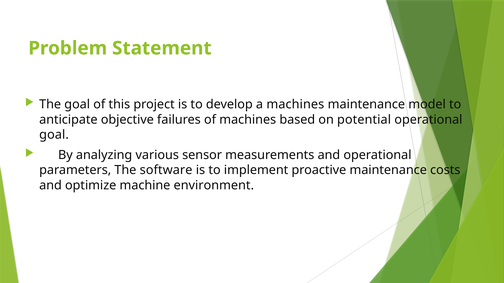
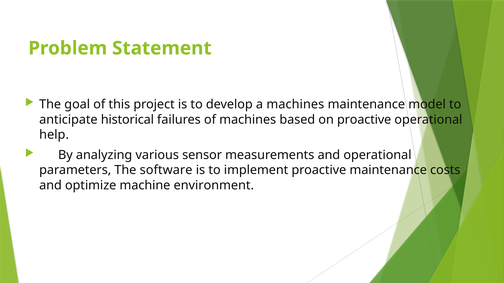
objective: objective -> historical
on potential: potential -> proactive
goal at (54, 135): goal -> help
